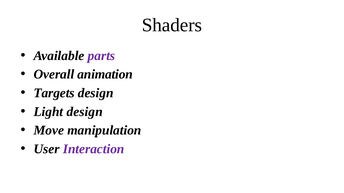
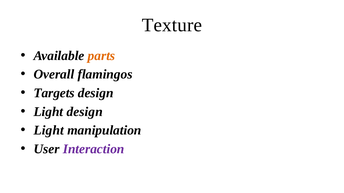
Shaders: Shaders -> Texture
parts colour: purple -> orange
animation: animation -> flamingos
Move at (49, 131): Move -> Light
